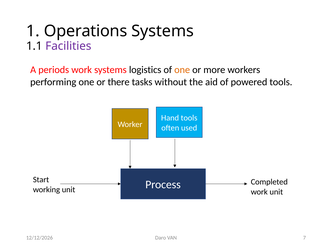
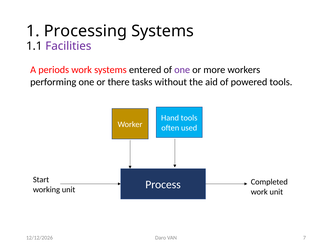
Operations: Operations -> Processing
logistics: logistics -> entered
one at (182, 70) colour: orange -> purple
